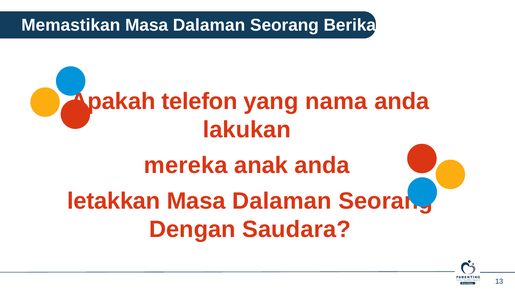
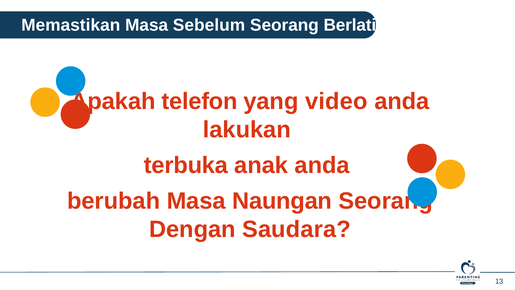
Dalaman at (209, 25): Dalaman -> Sebelum
Berikan: Berikan -> Berlatih
nama: nama -> video
mereka: mereka -> terbuka
letakkan: letakkan -> berubah
Dalaman at (282, 201): Dalaman -> Naungan
